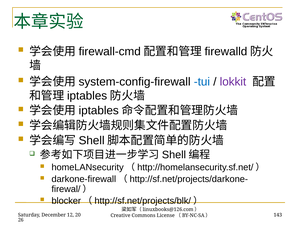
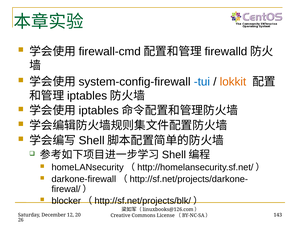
lokkit colour: purple -> orange
